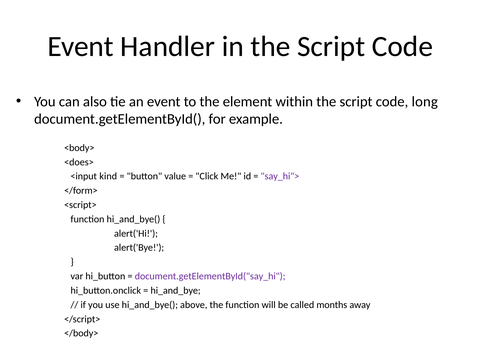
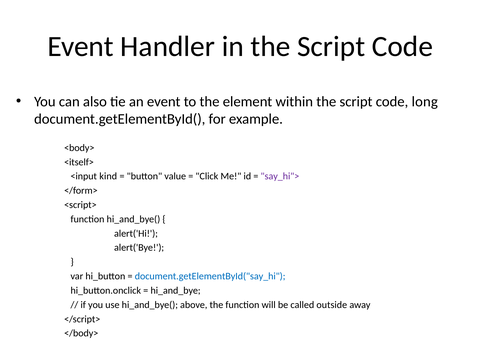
<does>: <does> -> <itself>
document.getElementById("say_hi colour: purple -> blue
months: months -> outside
